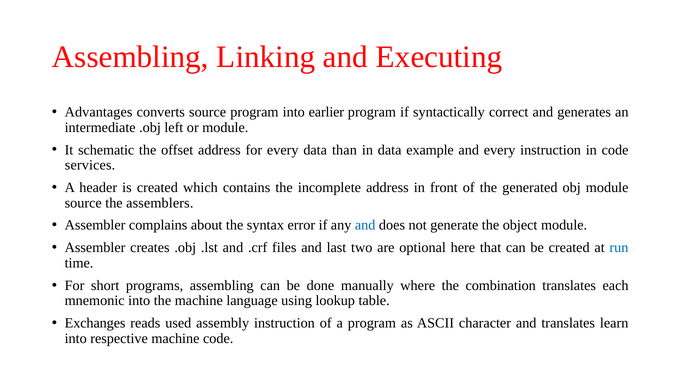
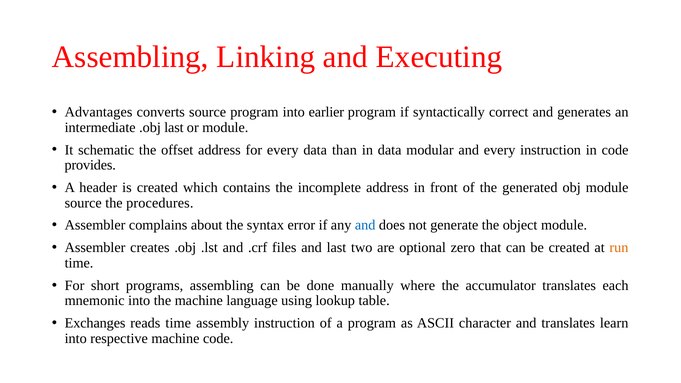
.obj left: left -> last
example: example -> modular
services: services -> provides
assemblers: assemblers -> procedures
here: here -> zero
run colour: blue -> orange
combination: combination -> accumulator
reads used: used -> time
